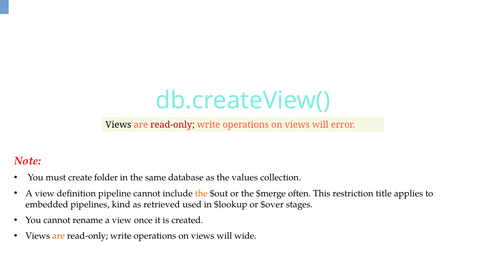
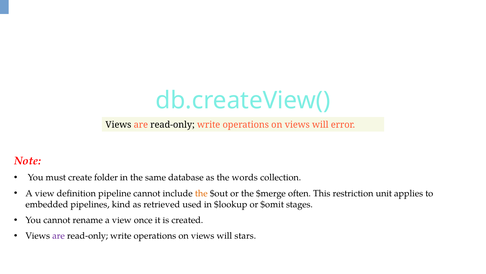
read-only at (173, 125) colour: red -> black
values: values -> words
title: title -> unit
$over: $over -> $omit
are at (59, 235) colour: orange -> purple
wide: wide -> stars
